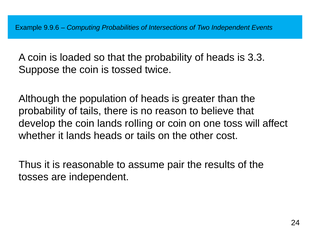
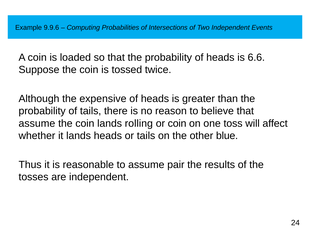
3.3: 3.3 -> 6.6
population: population -> expensive
develop at (37, 124): develop -> assume
cost: cost -> blue
